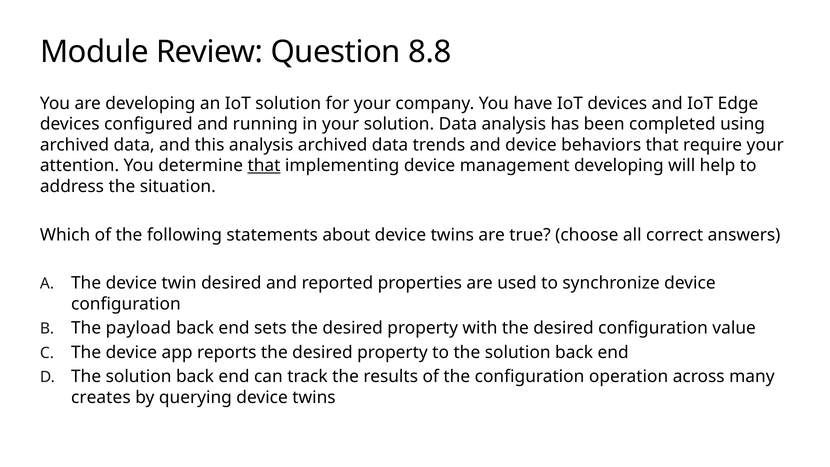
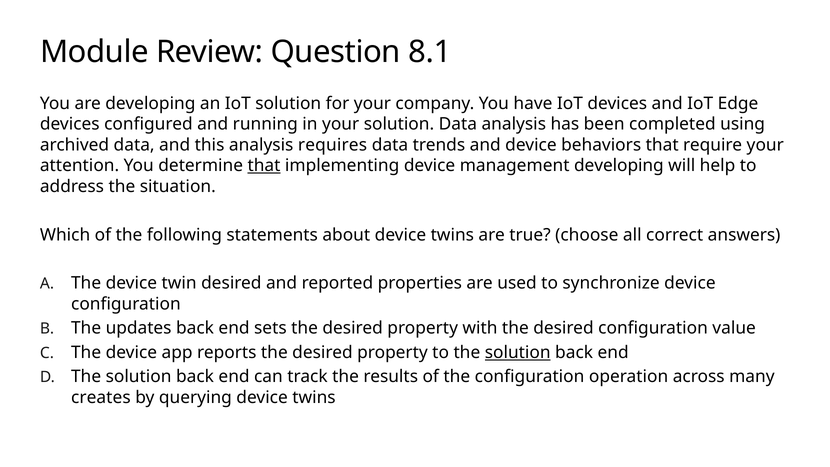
8.8: 8.8 -> 8.1
analysis archived: archived -> requires
payload: payload -> updates
solution at (518, 352) underline: none -> present
